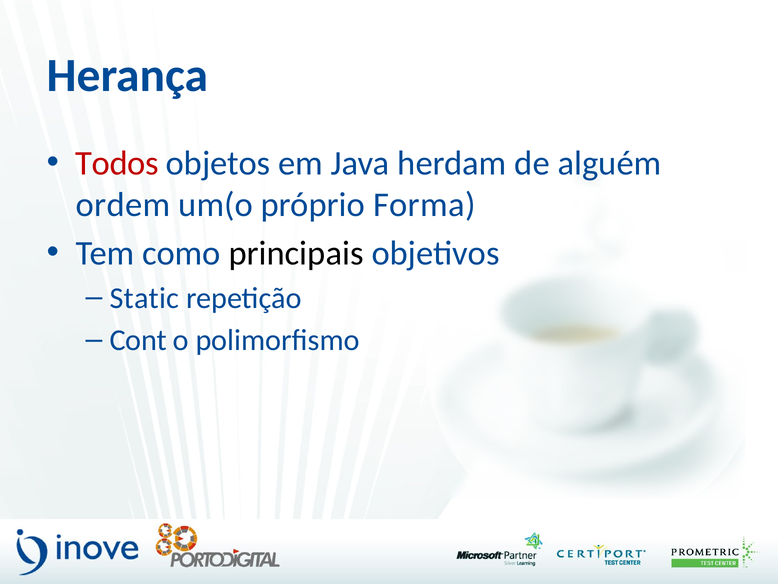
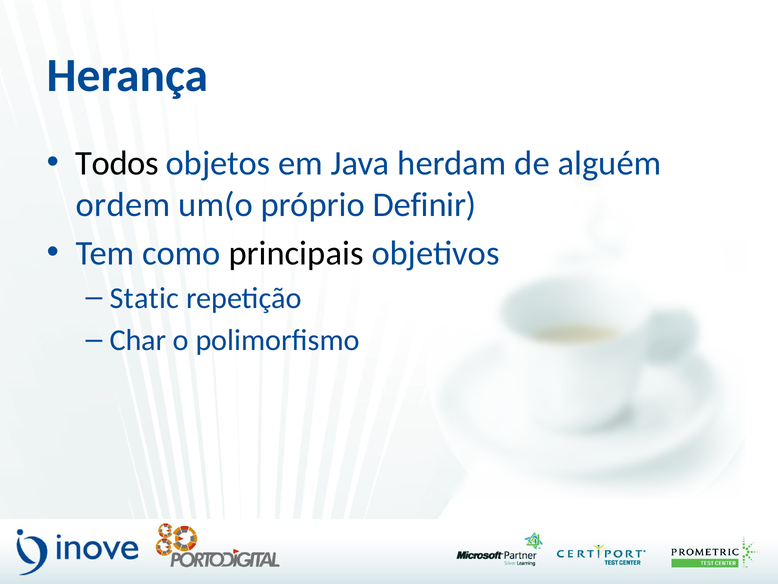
Todos colour: red -> black
Forma: Forma -> Definir
Cont: Cont -> Char
